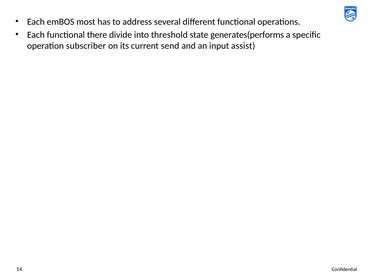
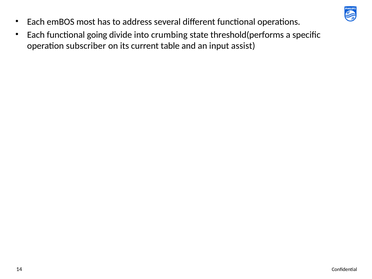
there: there -> going
threshold: threshold -> crumbing
generates(performs: generates(performs -> threshold(performs
send: send -> table
